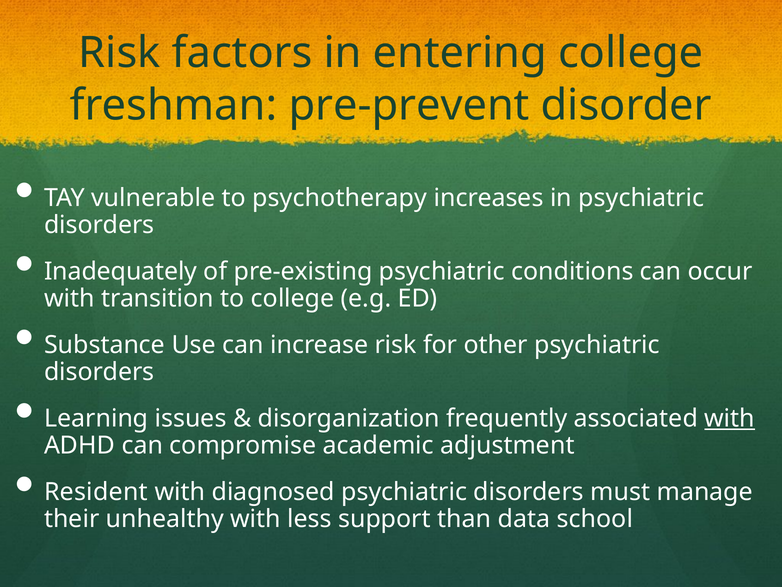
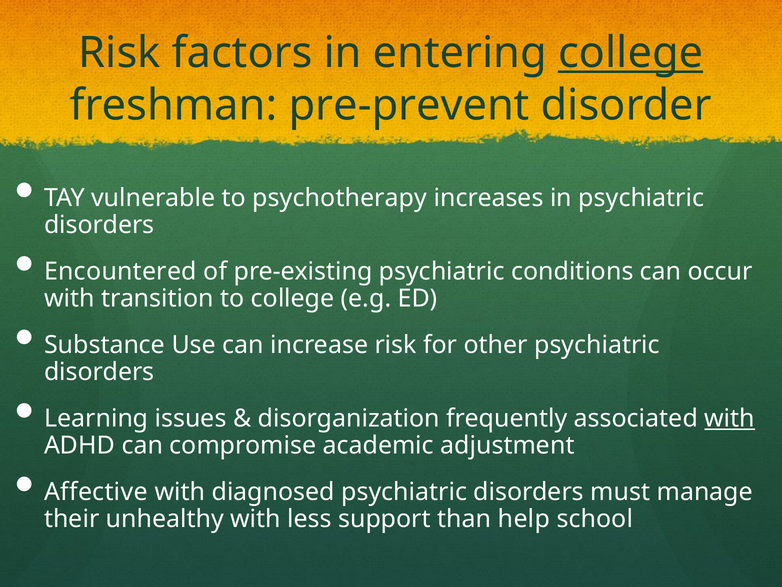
college at (631, 53) underline: none -> present
Inadequately: Inadequately -> Encountered
Resident: Resident -> Affective
data: data -> help
